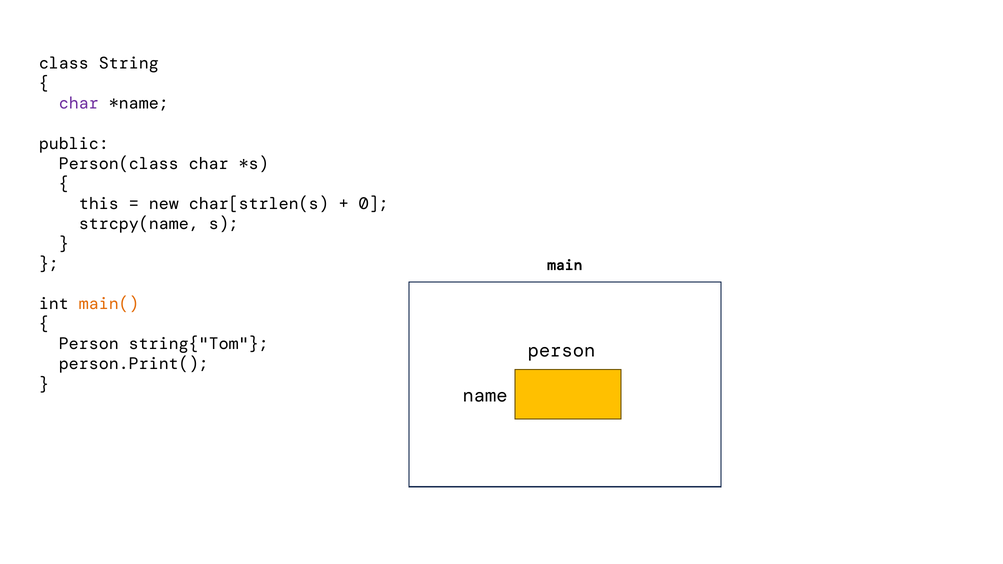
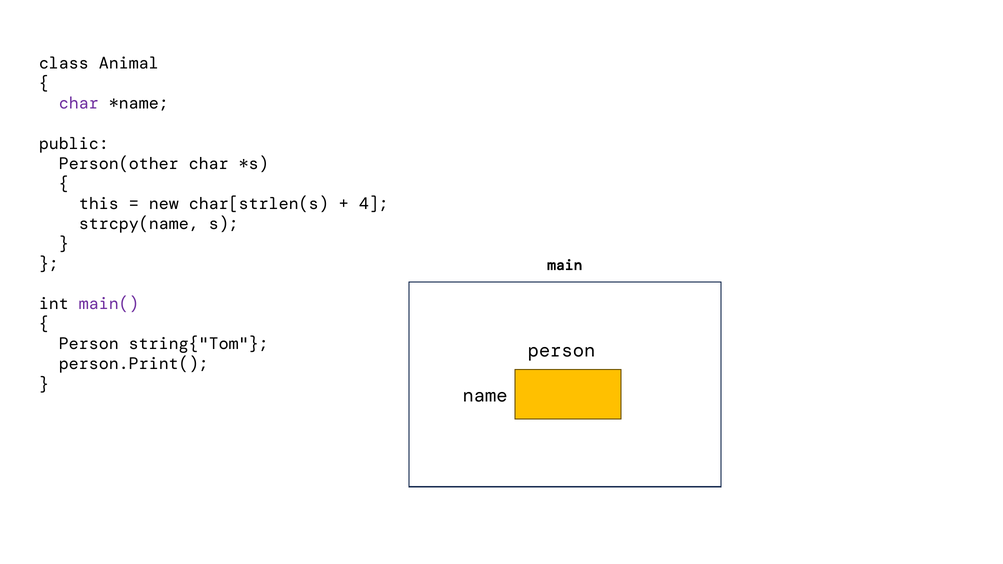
String: String -> Animal
Person(class: Person(class -> Person(other
0: 0 -> 4
main( colour: orange -> purple
